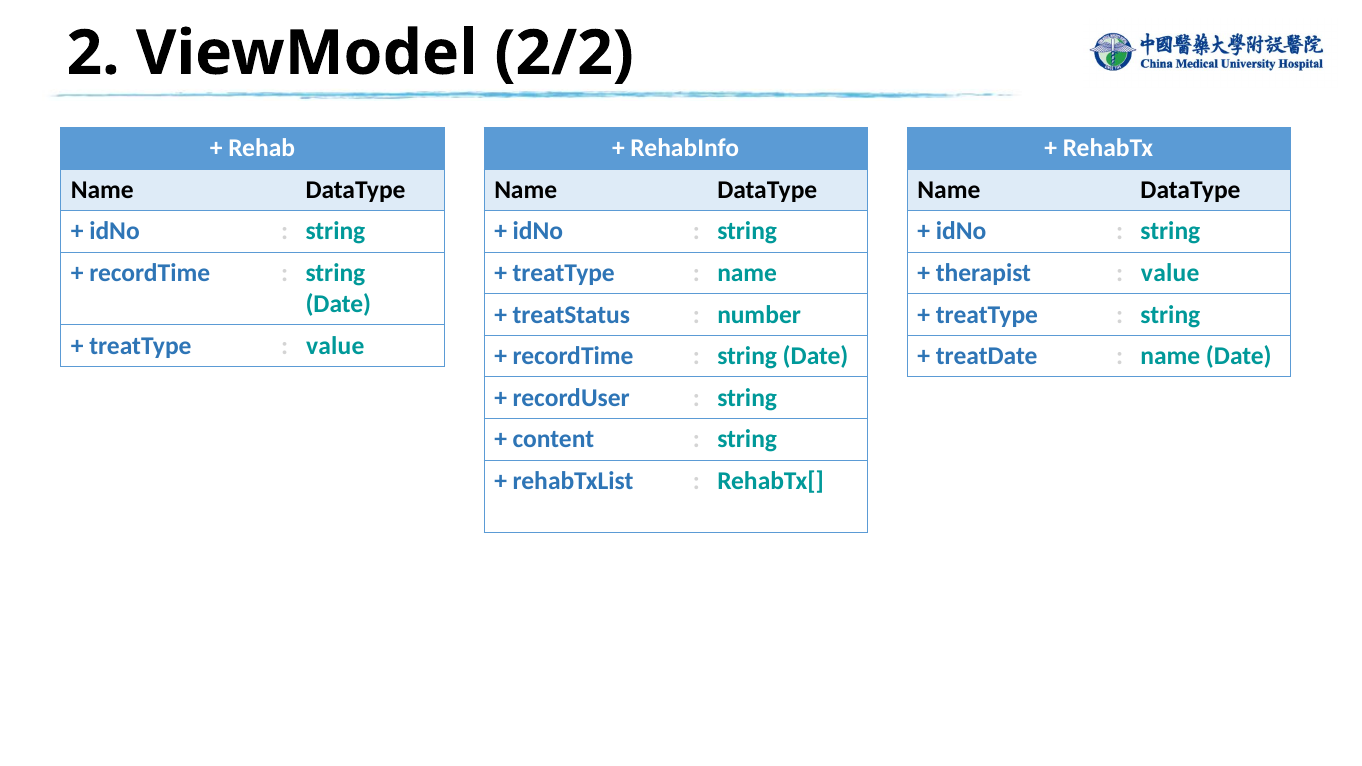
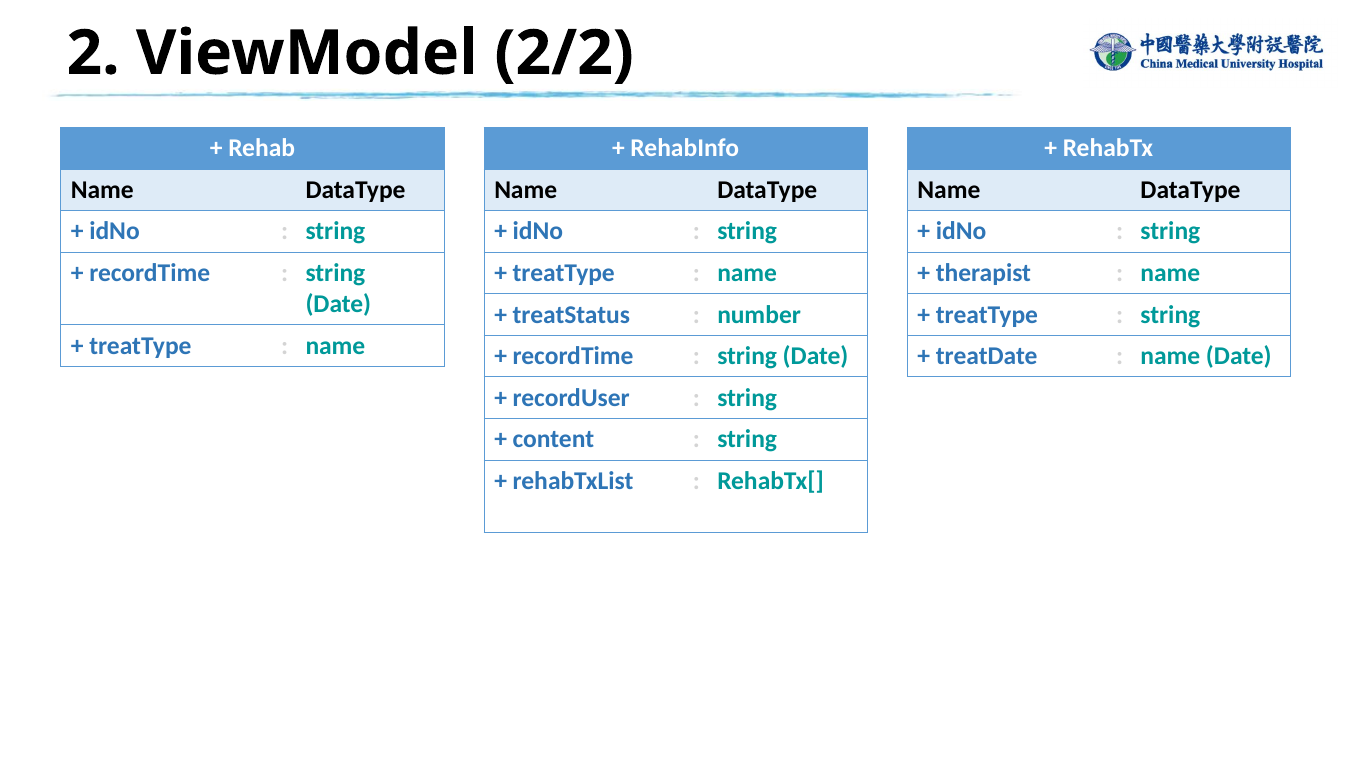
value at (1170, 273): value -> name
value at (335, 346): value -> name
